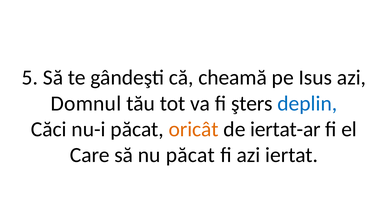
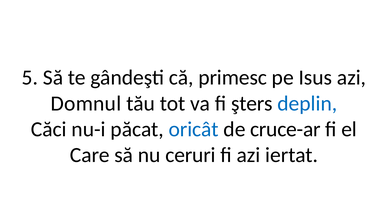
cheamă: cheamă -> primesc
oricât colour: orange -> blue
iertat-ar: iertat-ar -> cruce-ar
nu păcat: păcat -> ceruri
